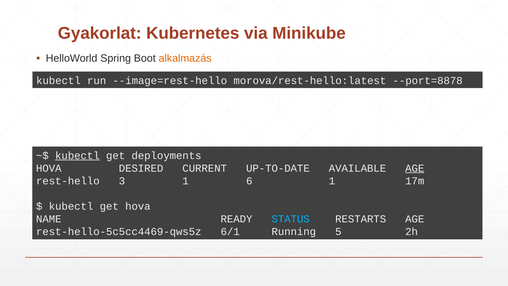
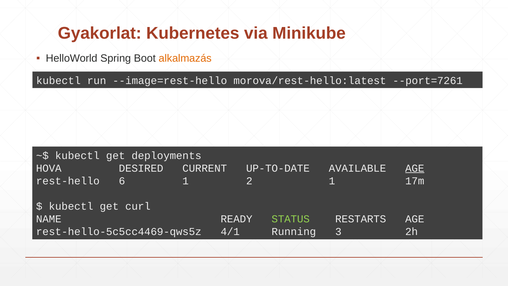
--port=8878: --port=8878 -> --port=7261
kubectl at (77, 155) underline: present -> none
3: 3 -> 6
6: 6 -> 2
get hova: hova -> curl
STATUS colour: light blue -> light green
6/1: 6/1 -> 4/1
5: 5 -> 3
